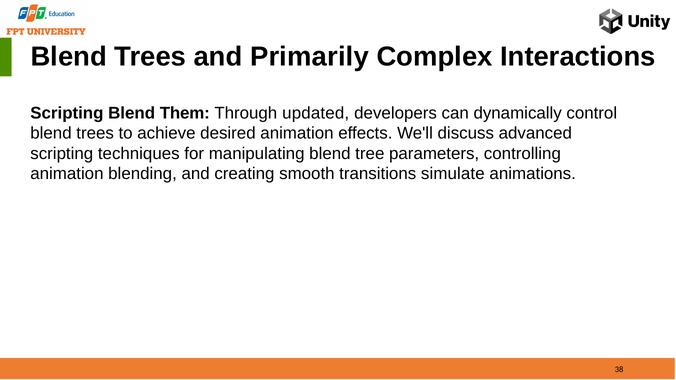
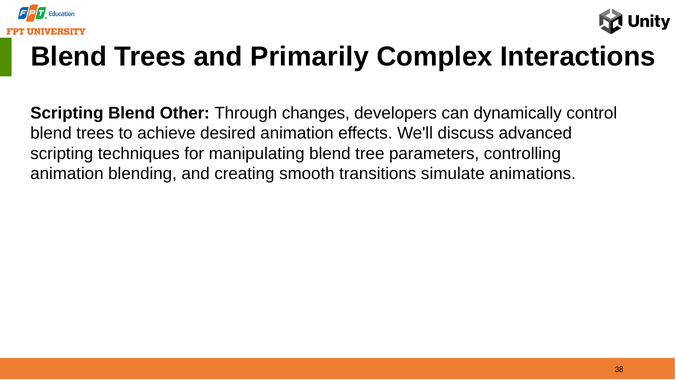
Them: Them -> Other
updated: updated -> changes
